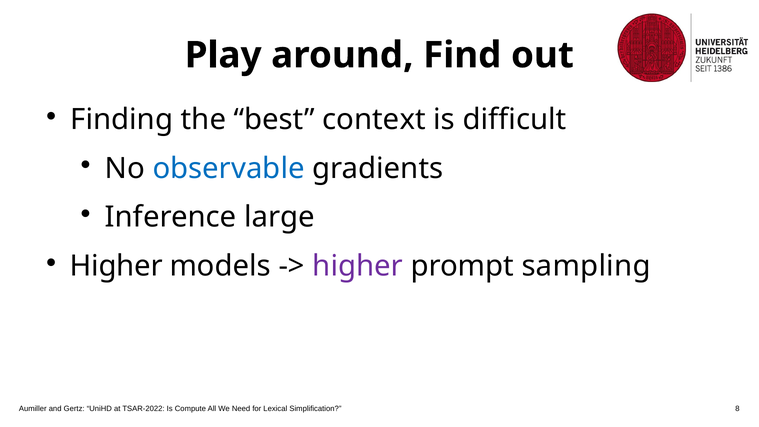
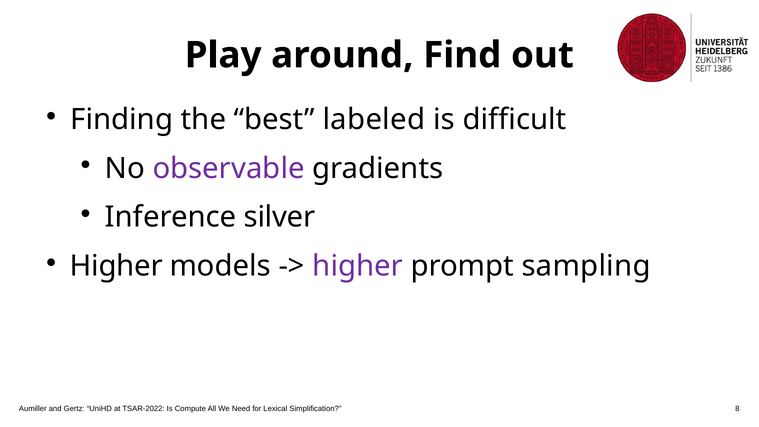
context: context -> labeled
observable colour: blue -> purple
large: large -> silver
